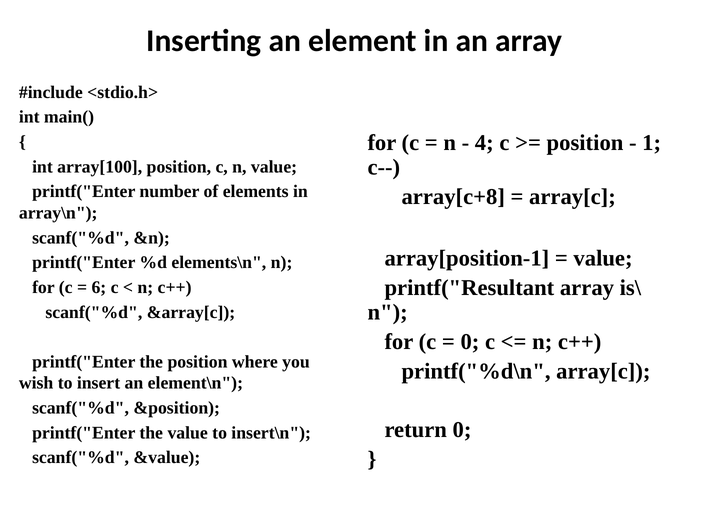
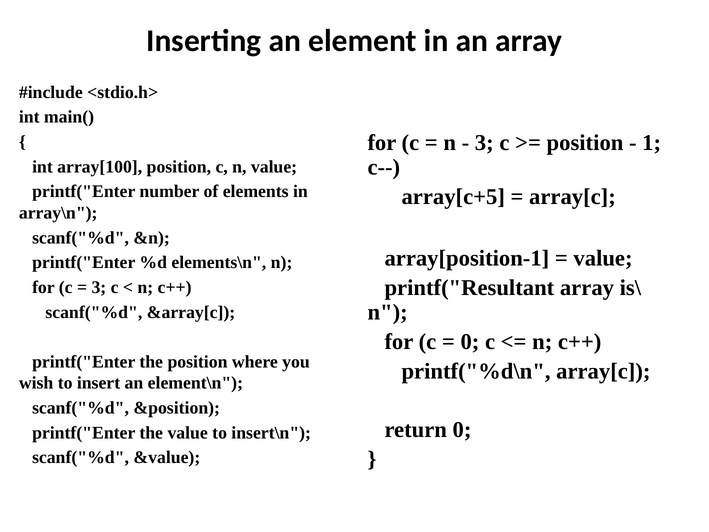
4 at (484, 143): 4 -> 3
array[c+8: array[c+8 -> array[c+5
6 at (99, 287): 6 -> 3
